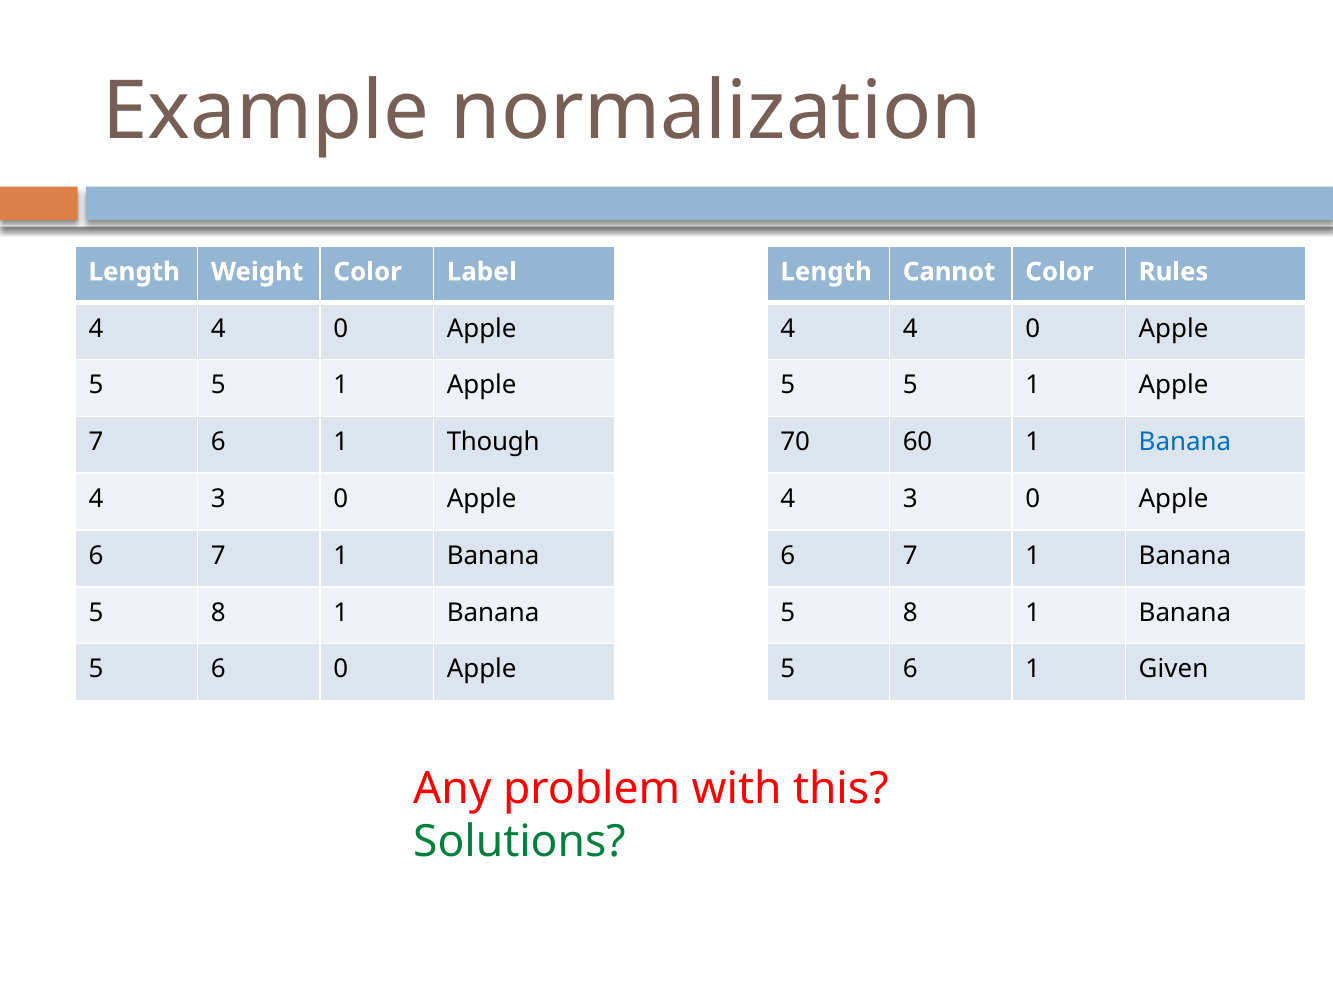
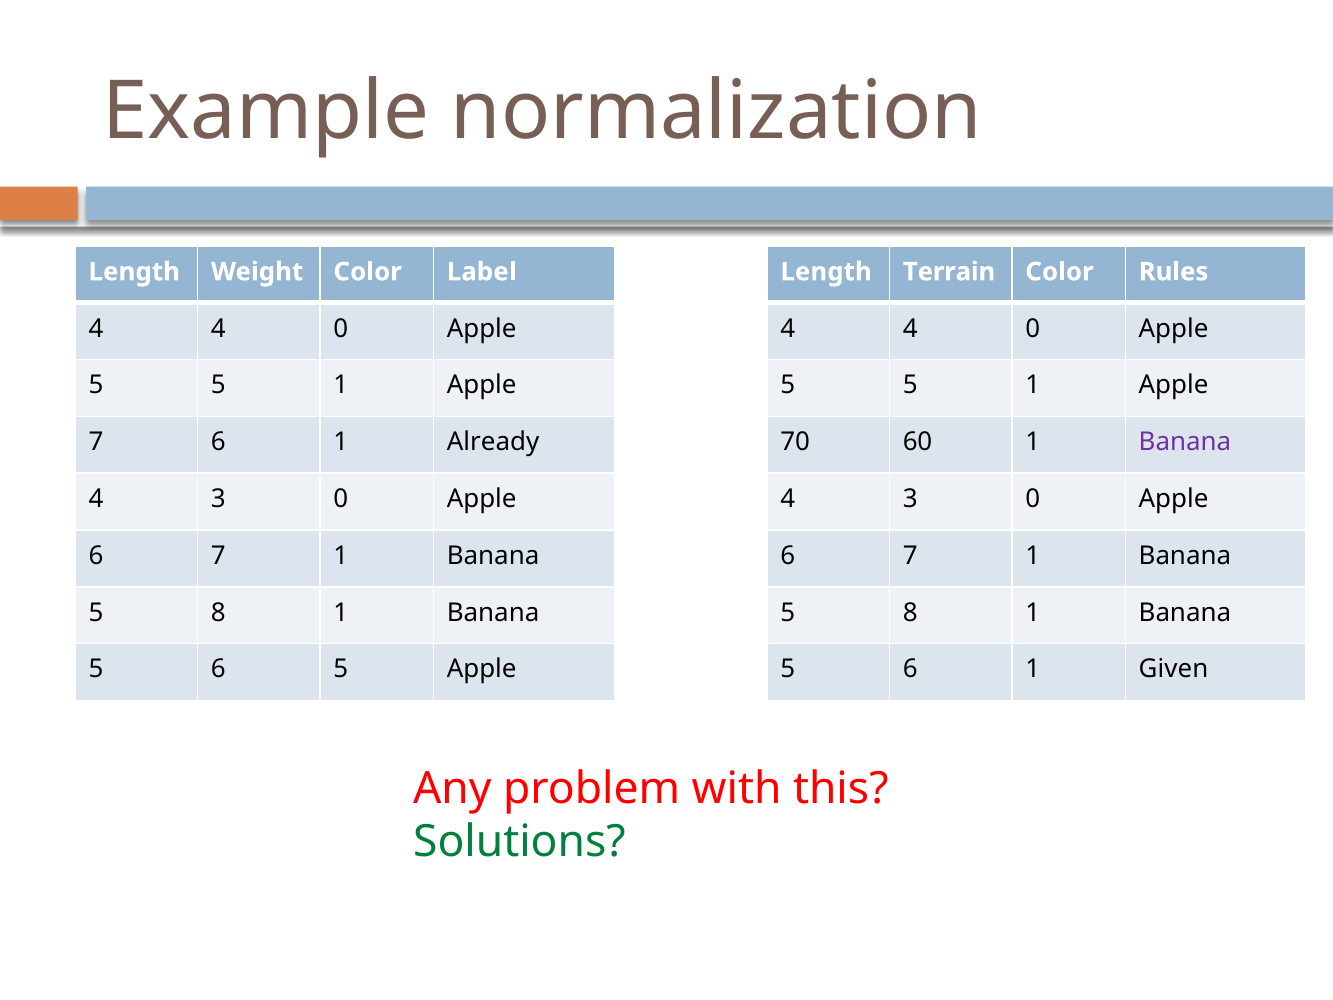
Cannot: Cannot -> Terrain
Though: Though -> Already
Banana at (1185, 442) colour: blue -> purple
6 0: 0 -> 5
